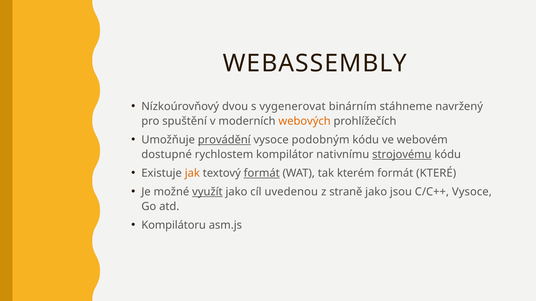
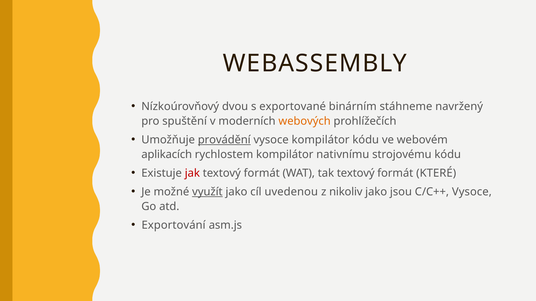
vygenerovat: vygenerovat -> exportované
vysoce podobným: podobným -> kompilátor
dostupné: dostupné -> aplikacích
strojovému underline: present -> none
jak colour: orange -> red
formát at (262, 173) underline: present -> none
tak kterém: kterém -> textový
straně: straně -> nikoliv
Kompilátoru: Kompilátoru -> Exportování
